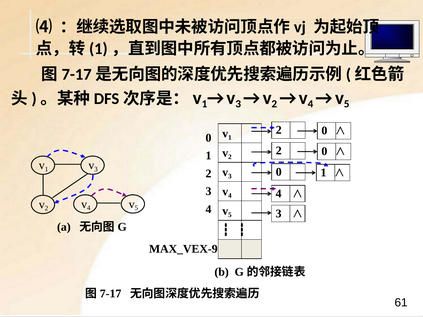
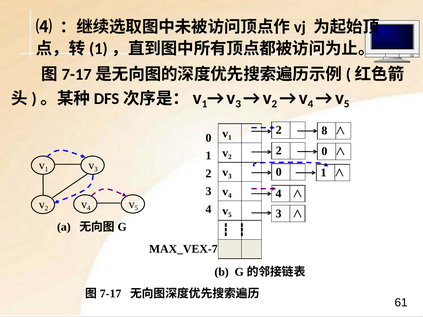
0 at (324, 131): 0 -> 8
MAX_VEX-9: MAX_VEX-9 -> MAX_VEX-7
